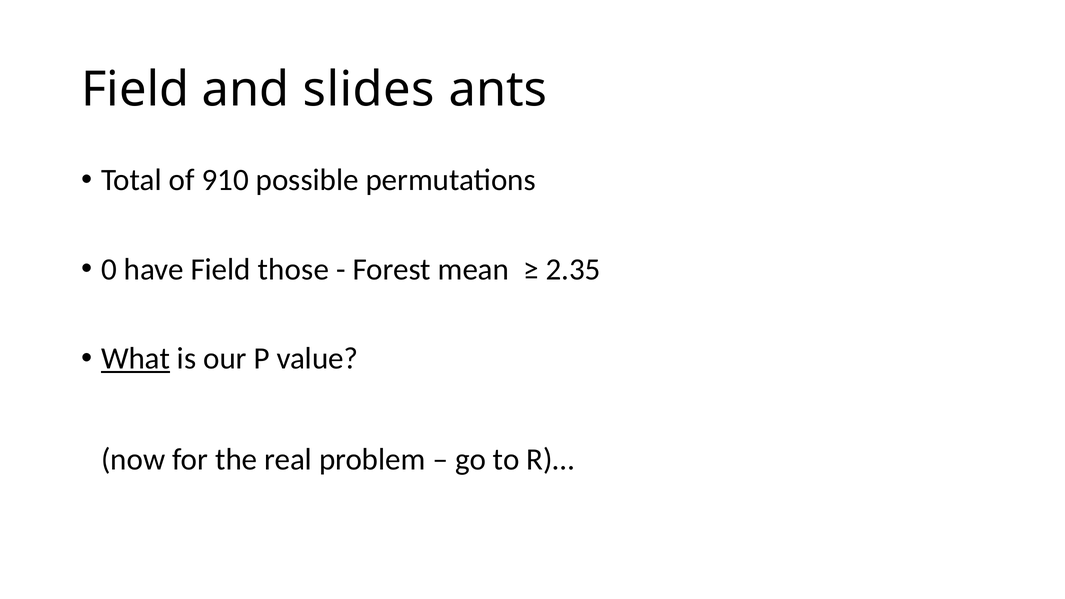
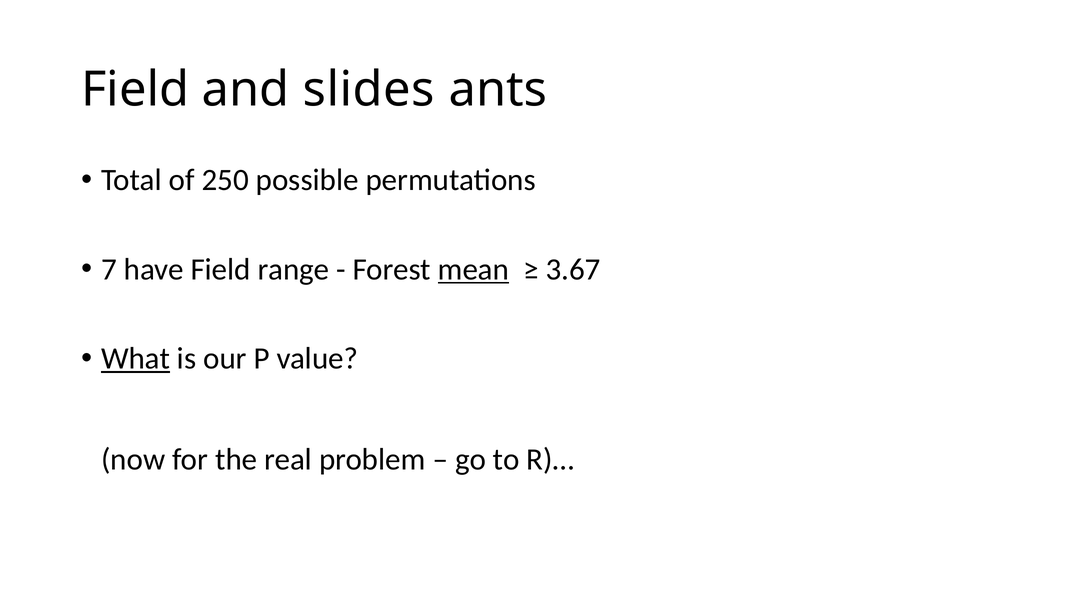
910: 910 -> 250
0: 0 -> 7
those: those -> range
mean underline: none -> present
2.35: 2.35 -> 3.67
